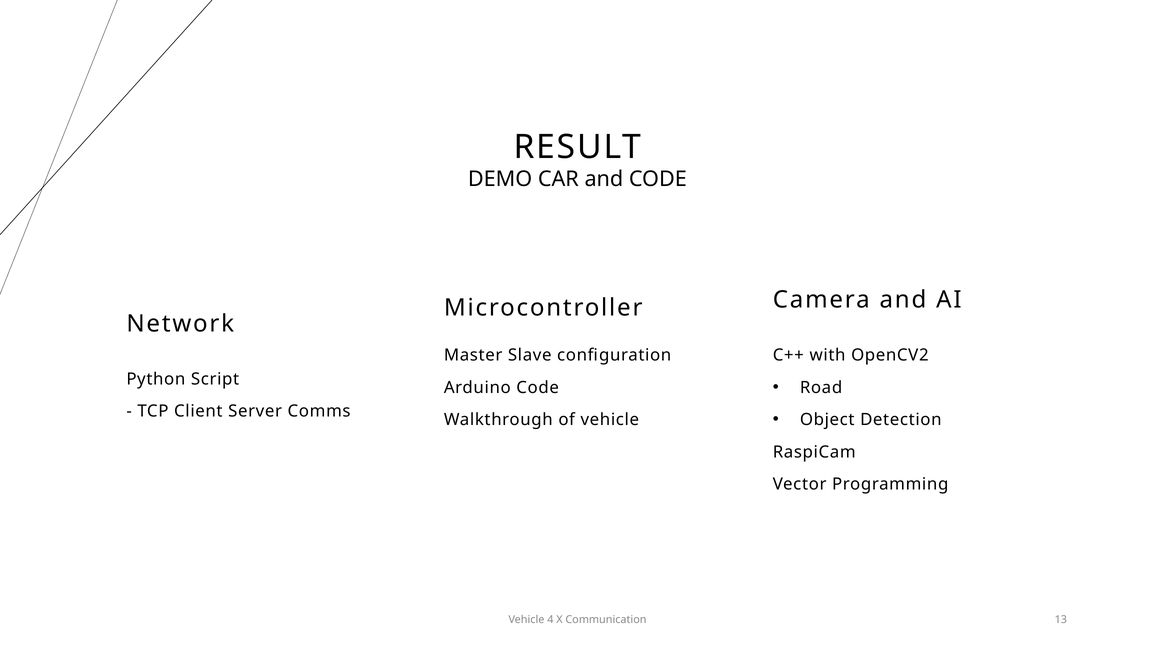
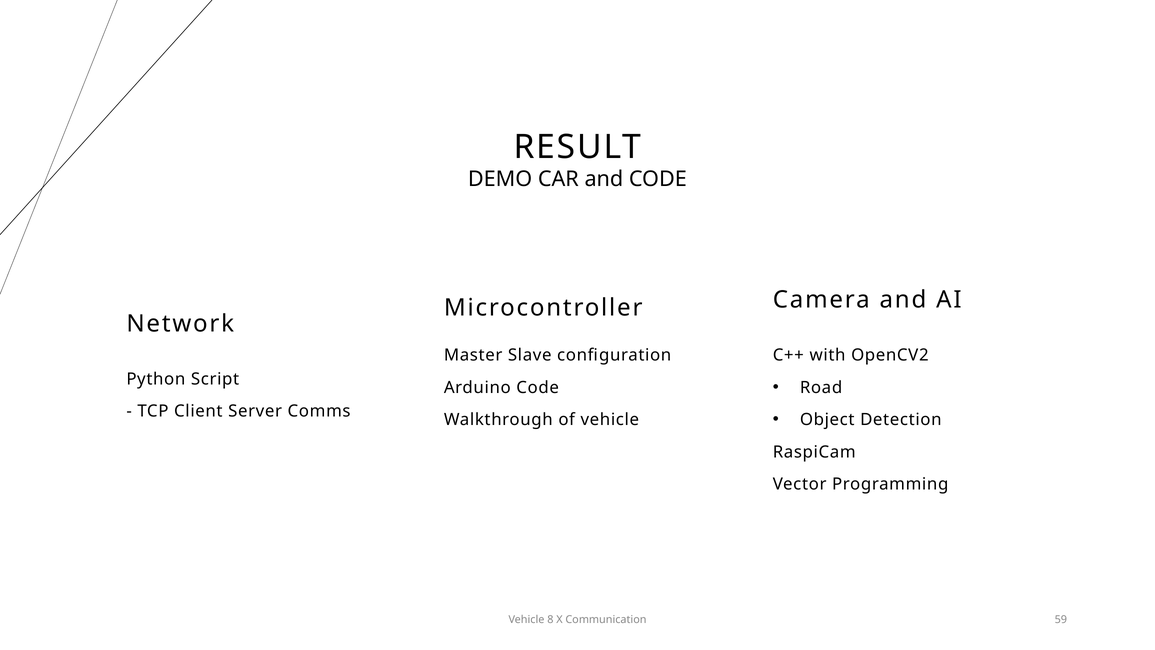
4: 4 -> 8
13: 13 -> 59
